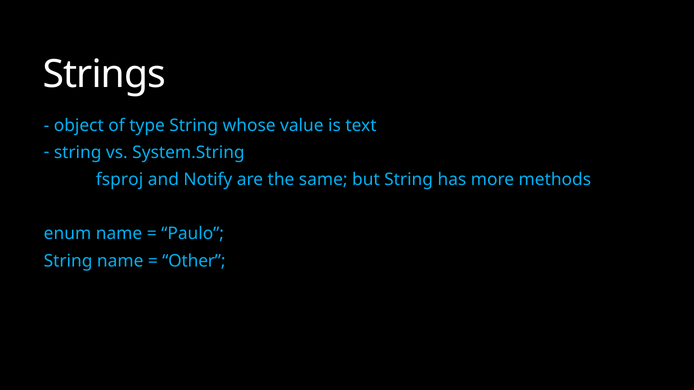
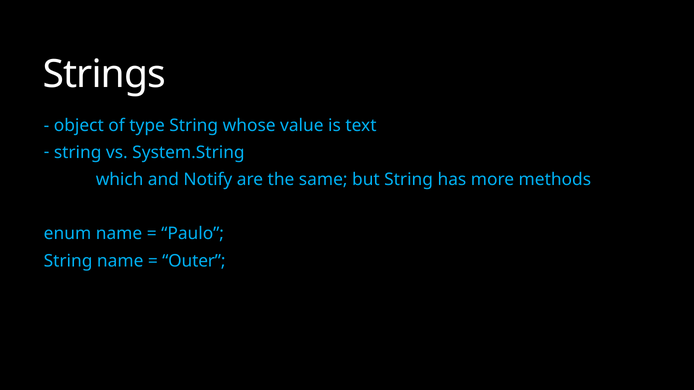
fsproj: fsproj -> which
Other: Other -> Outer
